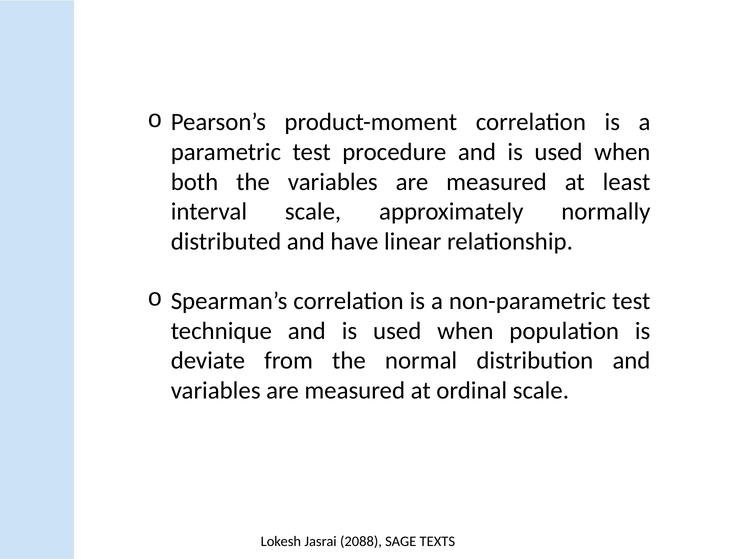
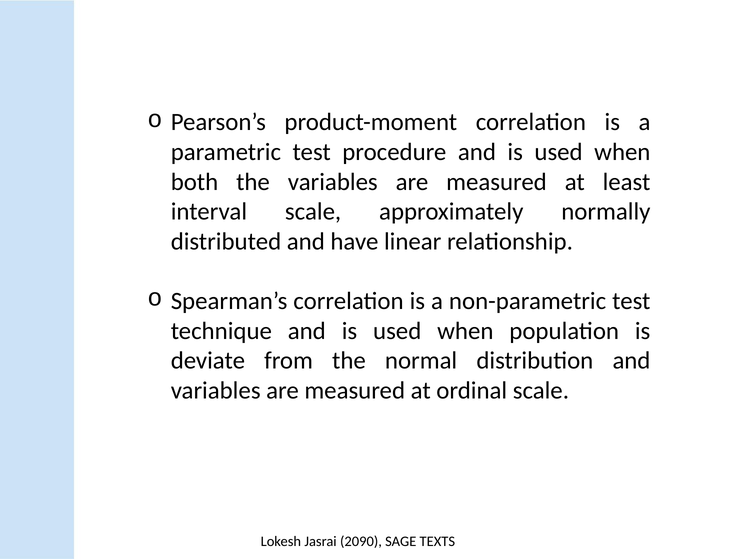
2088: 2088 -> 2090
